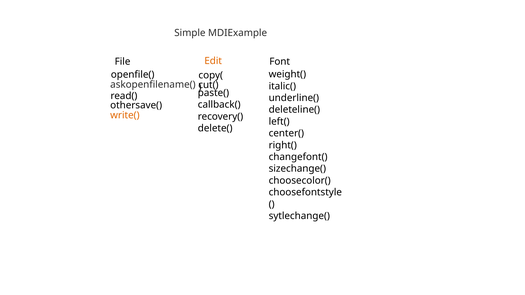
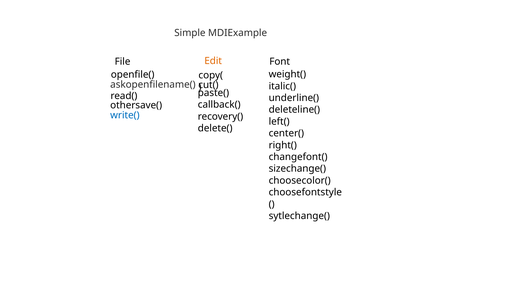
write( colour: orange -> blue
